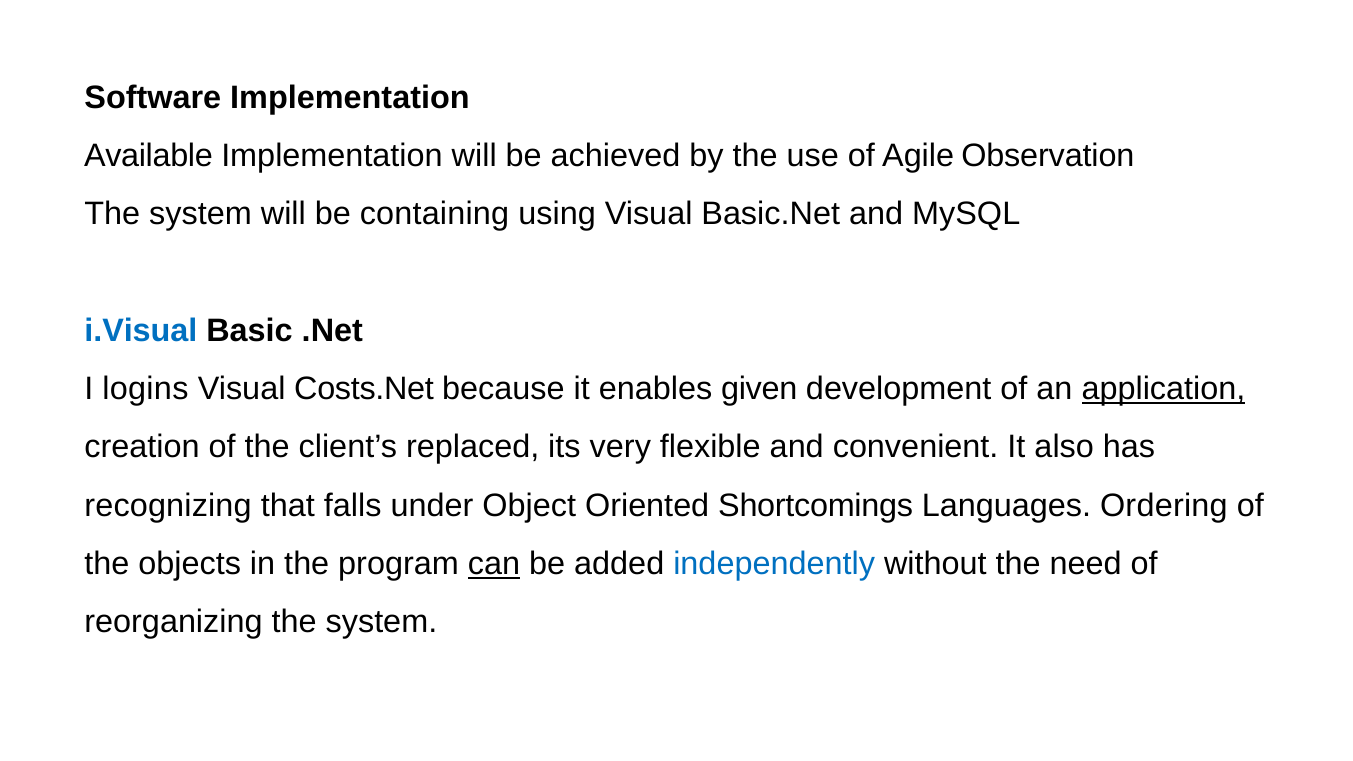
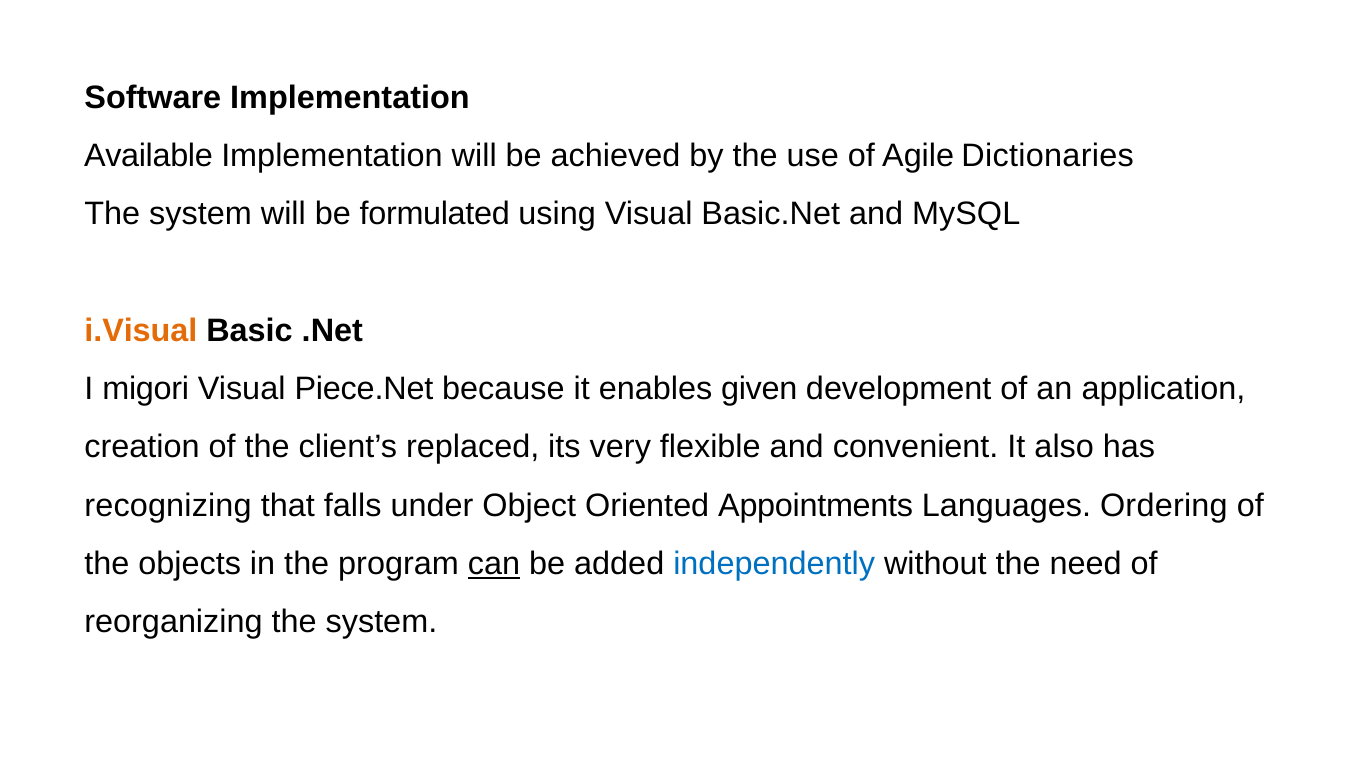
Observation: Observation -> Dictionaries
containing: containing -> formulated
i.Visual colour: blue -> orange
logins: logins -> migori
Costs.Net: Costs.Net -> Piece.Net
application underline: present -> none
Shortcomings: Shortcomings -> Appointments
